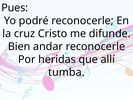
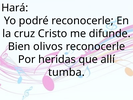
Pues: Pues -> Hará
andar: andar -> olivos
